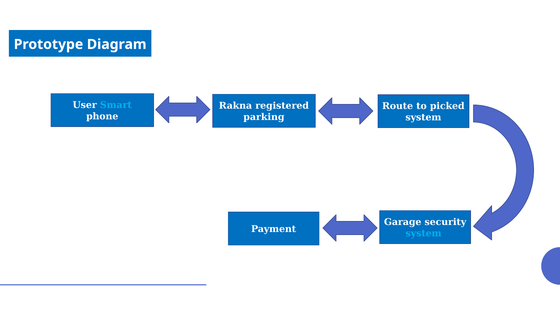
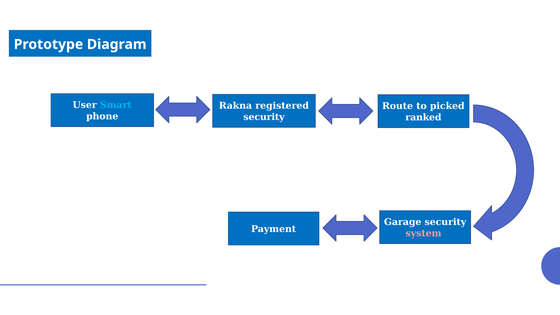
parking at (264, 117): parking -> security
system at (423, 117): system -> ranked
system at (424, 233) colour: light blue -> pink
